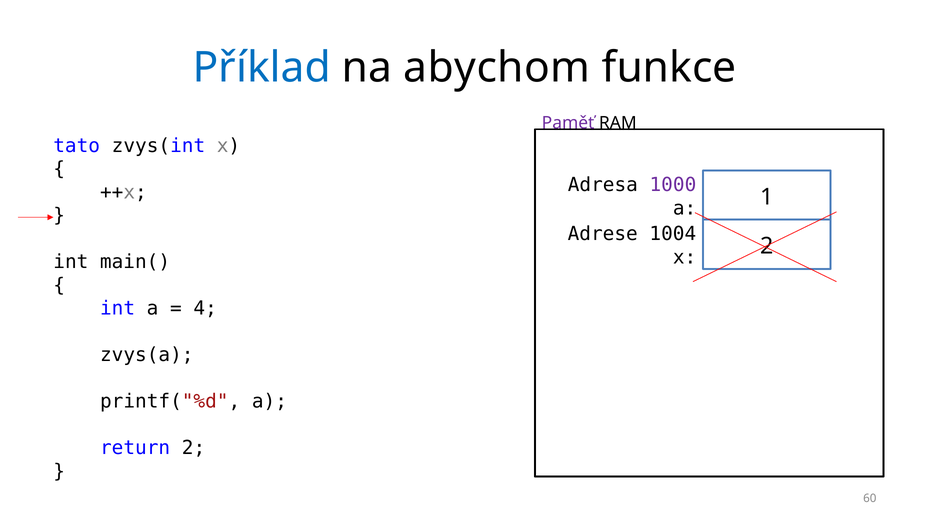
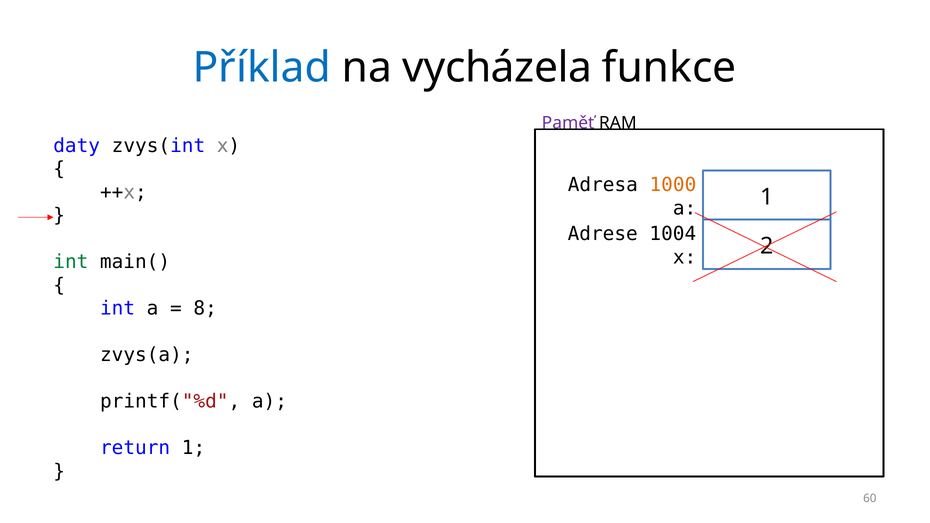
abychom: abychom -> vycházela
tato: tato -> daty
1000 colour: purple -> orange
int at (71, 262) colour: black -> green
4: 4 -> 8
return 2: 2 -> 1
